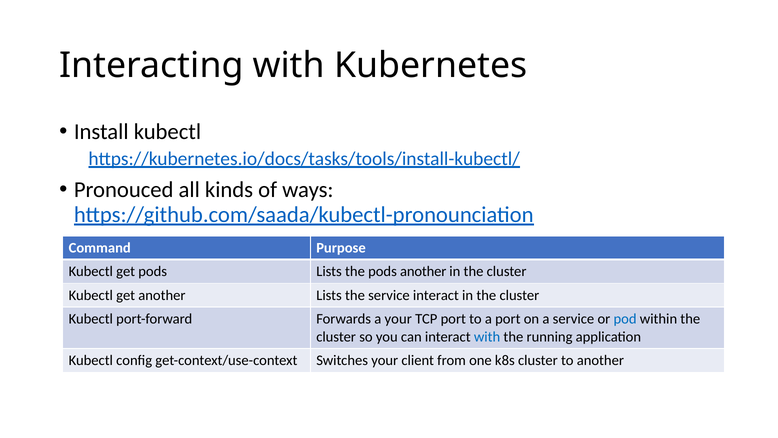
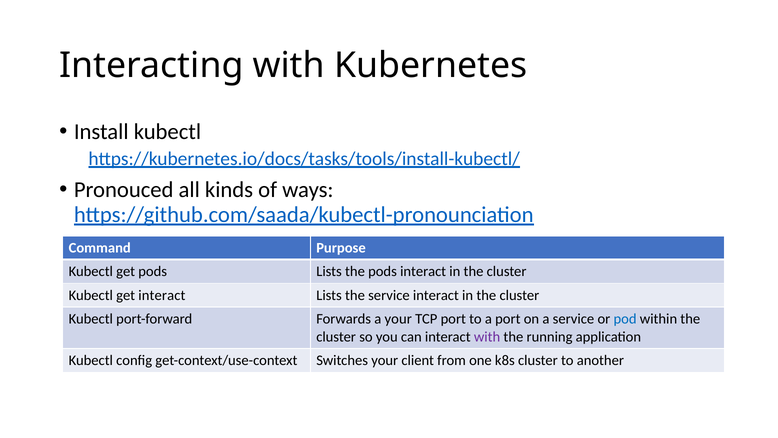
pods another: another -> interact
get another: another -> interact
with at (487, 337) colour: blue -> purple
